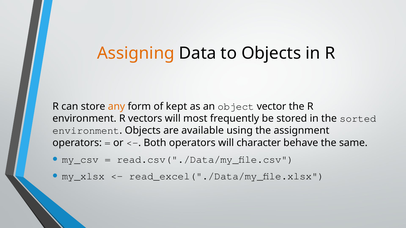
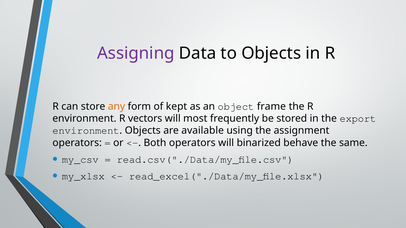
Assigning colour: orange -> purple
vector: vector -> frame
sorted: sorted -> export
character: character -> binarized
